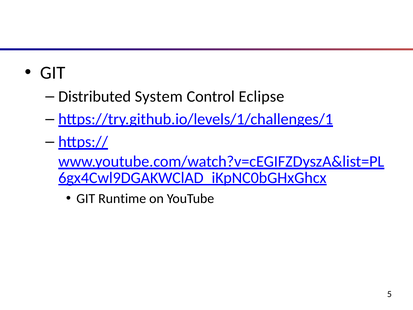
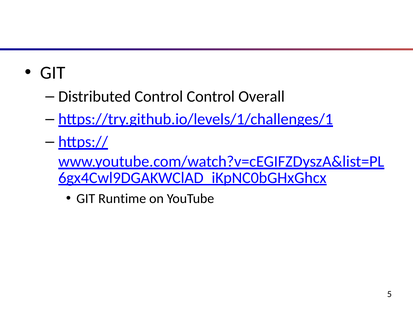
Distributed System: System -> Control
Eclipse: Eclipse -> Overall
